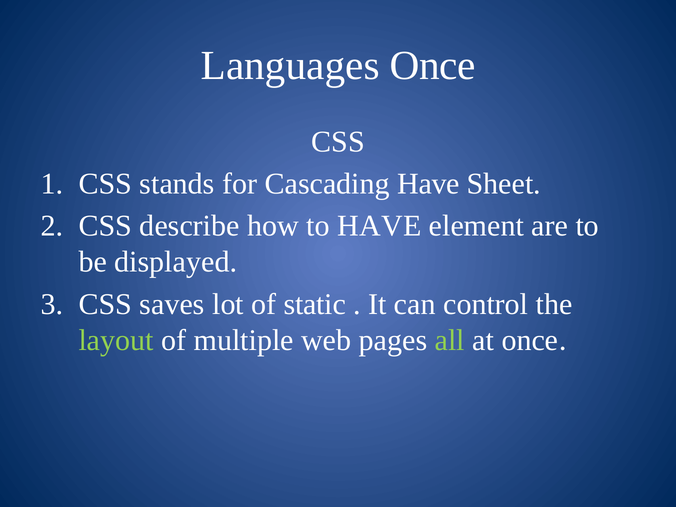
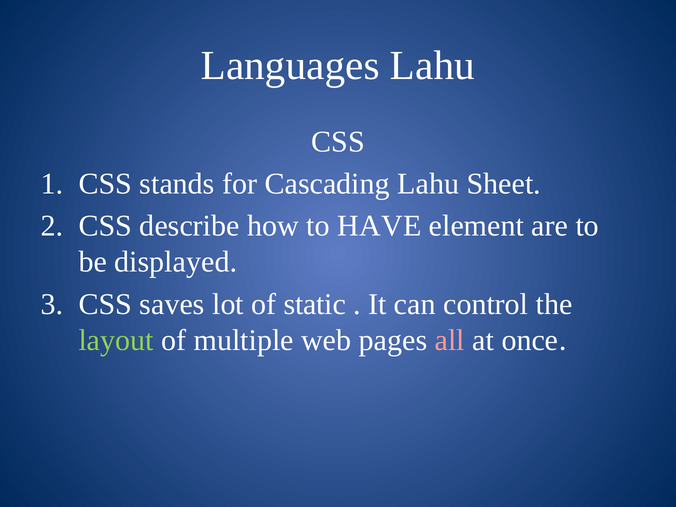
Languages Once: Once -> Lahu
Cascading Have: Have -> Lahu
all colour: light green -> pink
